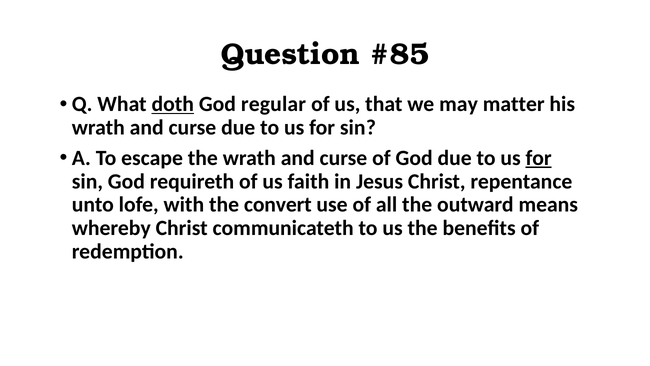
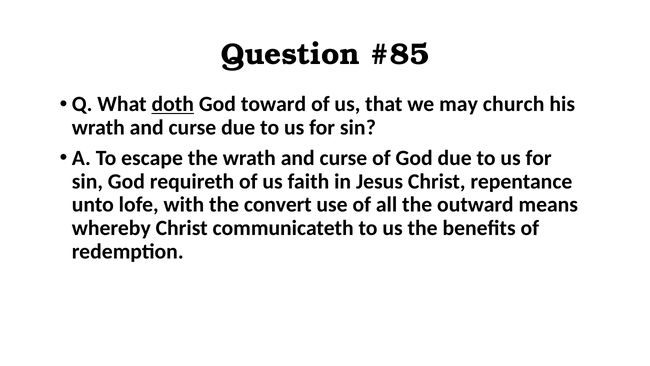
regular: regular -> toward
matter: matter -> church
for at (539, 158) underline: present -> none
